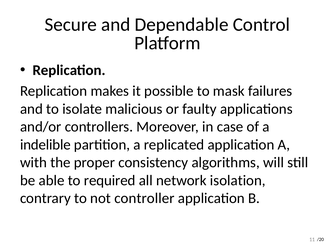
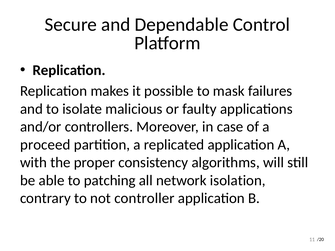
indelible: indelible -> proceed
required: required -> patching
